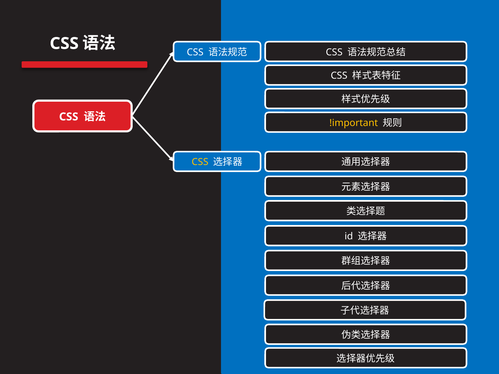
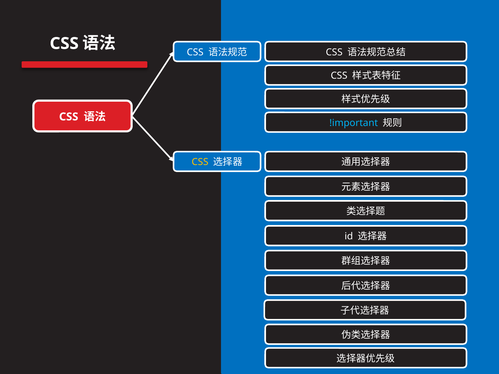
!important colour: yellow -> light blue
